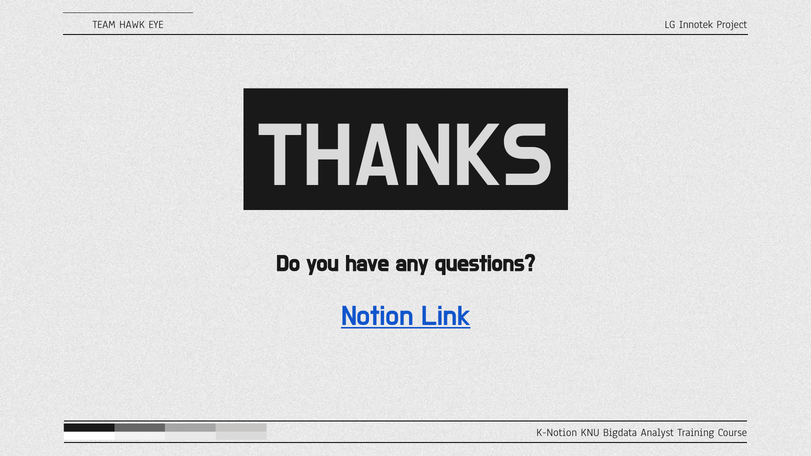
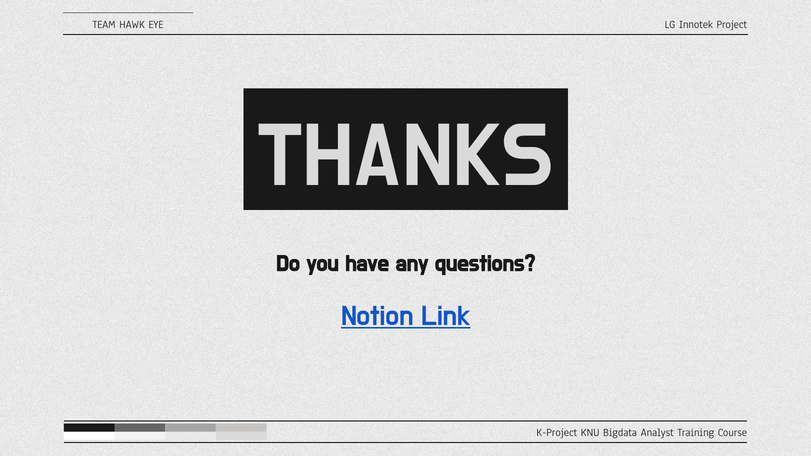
K-Notion: K-Notion -> K-Project
